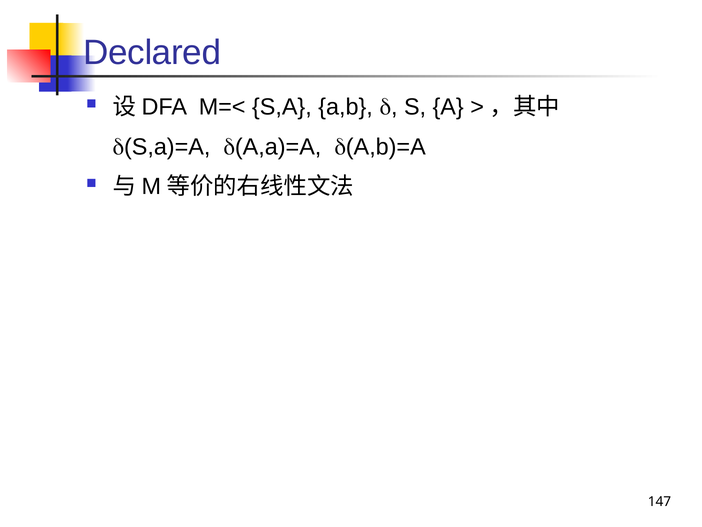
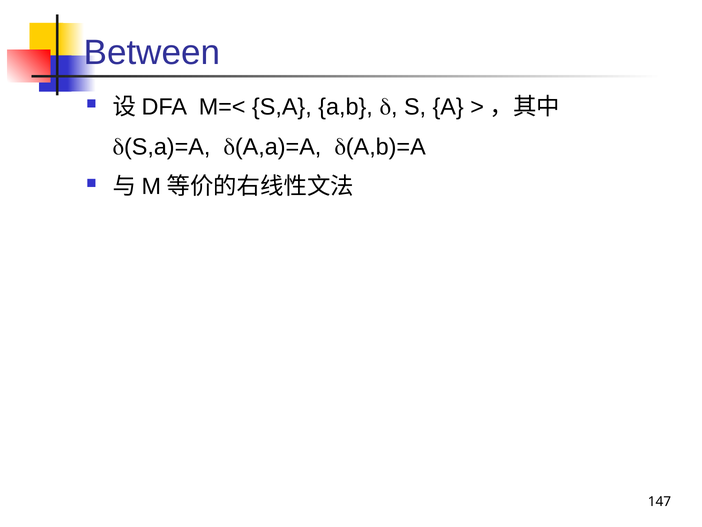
Declared: Declared -> Between
